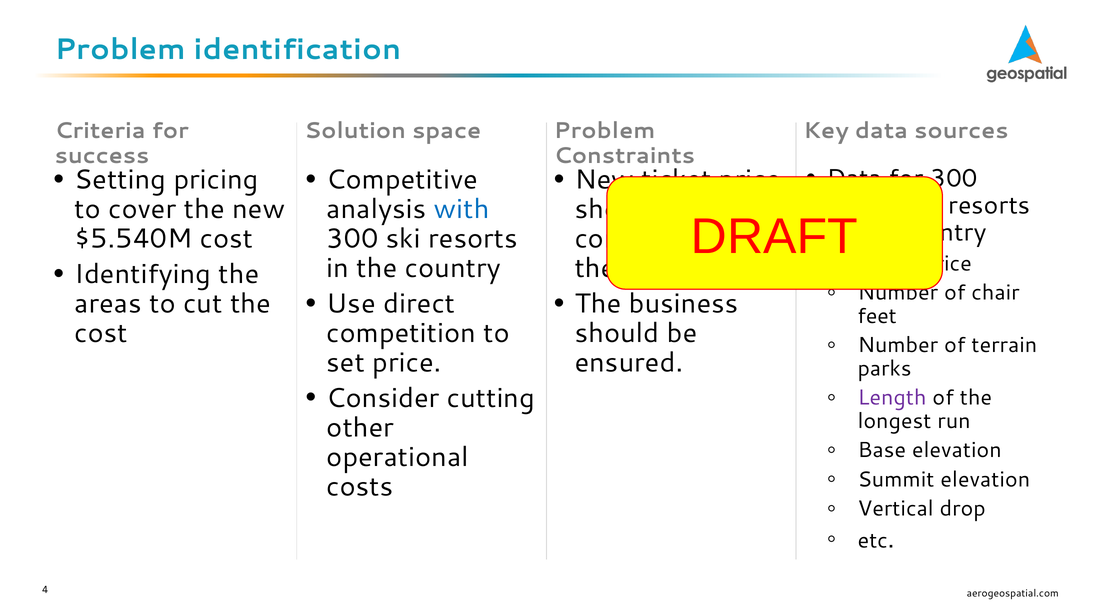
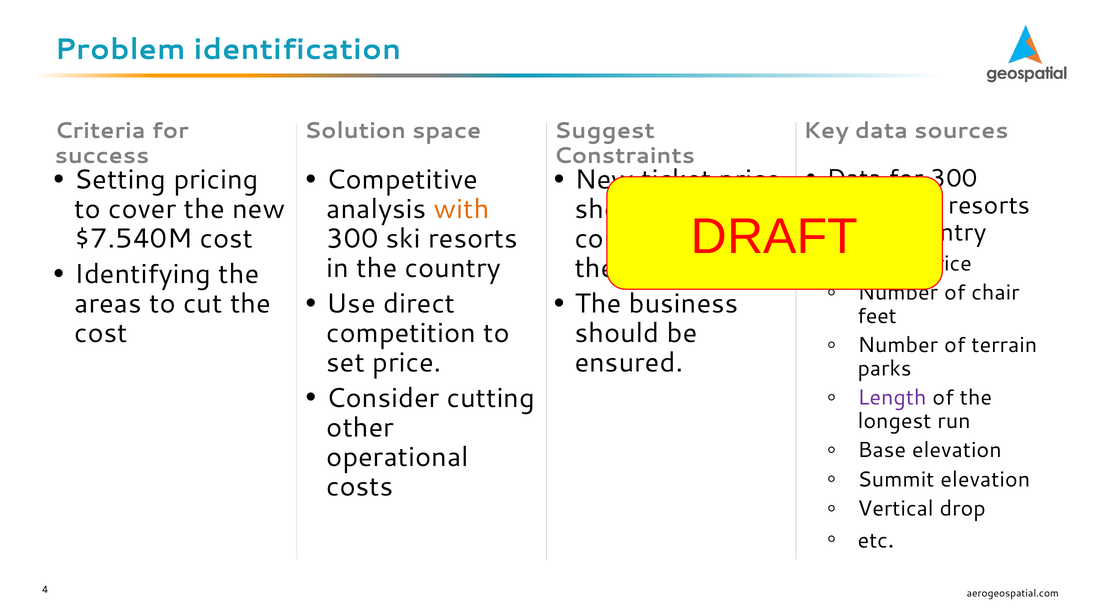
space Problem: Problem -> Suggest
with colour: blue -> orange
$5.540M: $5.540M -> $7.540M
